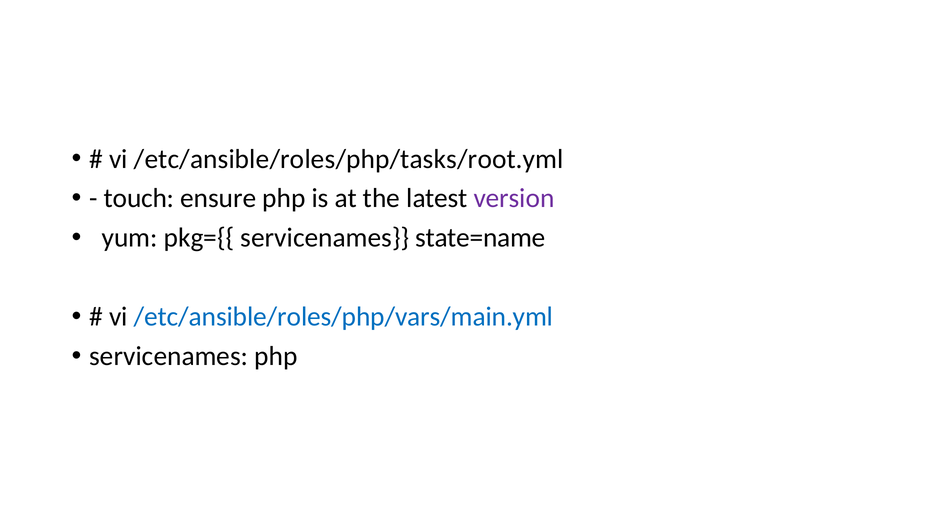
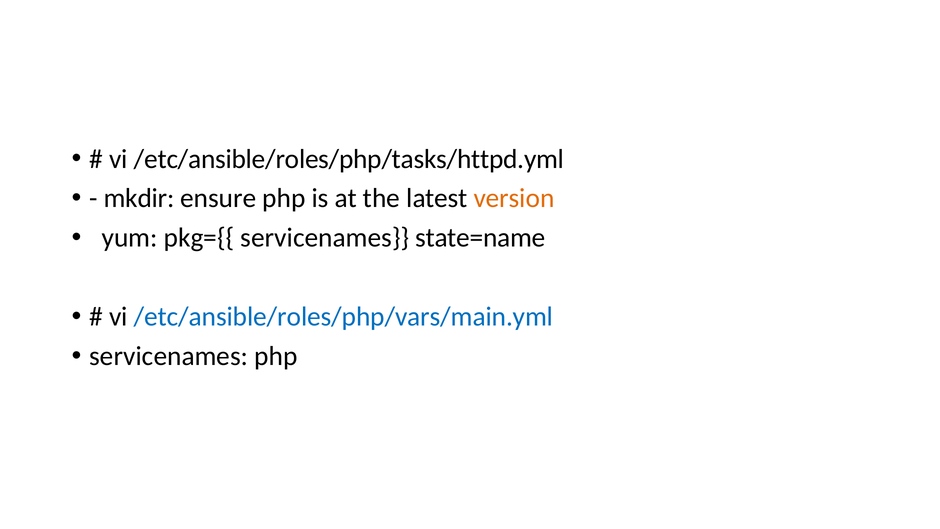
/etc/ansible/roles/php/tasks/root.yml: /etc/ansible/roles/php/tasks/root.yml -> /etc/ansible/roles/php/tasks/httpd.yml
touch: touch -> mkdir
version colour: purple -> orange
